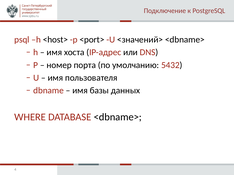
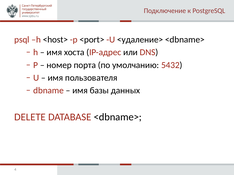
<значений>: <значений> -> <удаление>
WHERE: WHERE -> DELETE
